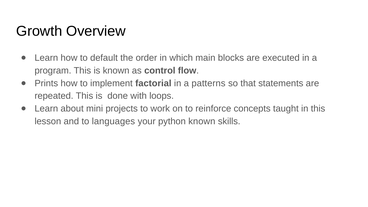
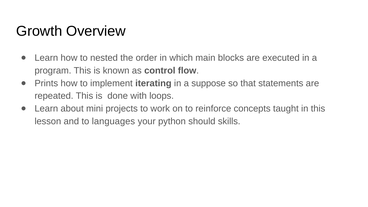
default: default -> nested
factorial: factorial -> iterating
patterns: patterns -> suppose
python known: known -> should
